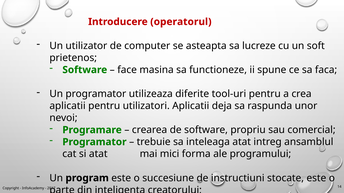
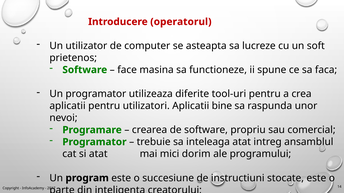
deja: deja -> bine
forma: forma -> dorim
